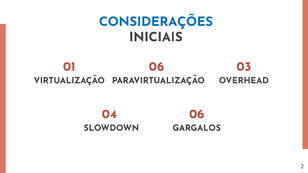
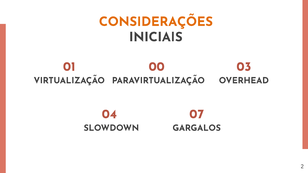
CONSIDERAÇÕES colour: blue -> orange
01 06: 06 -> 00
04 06: 06 -> 07
